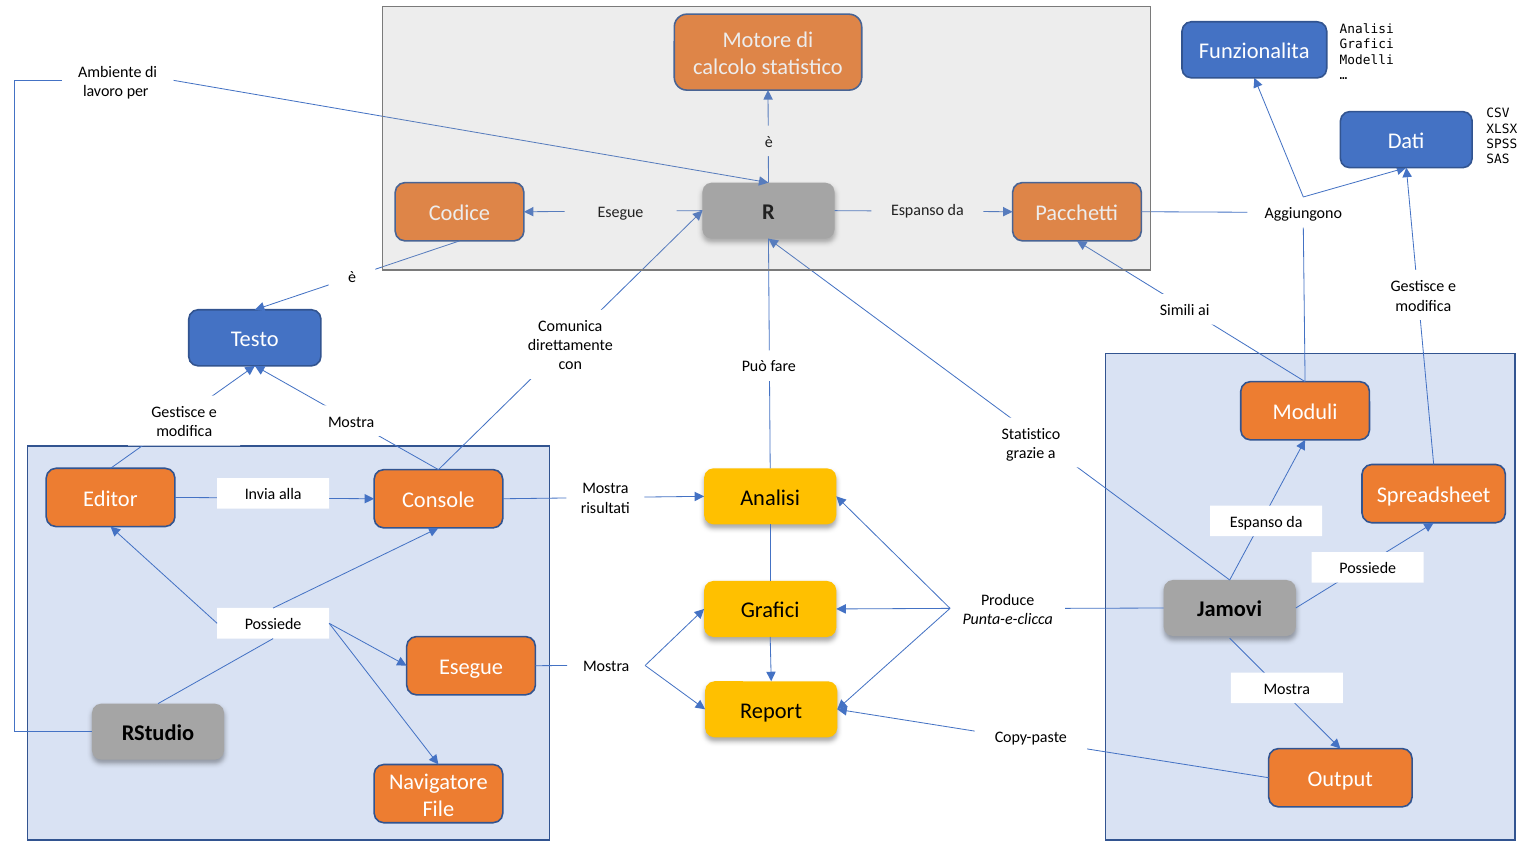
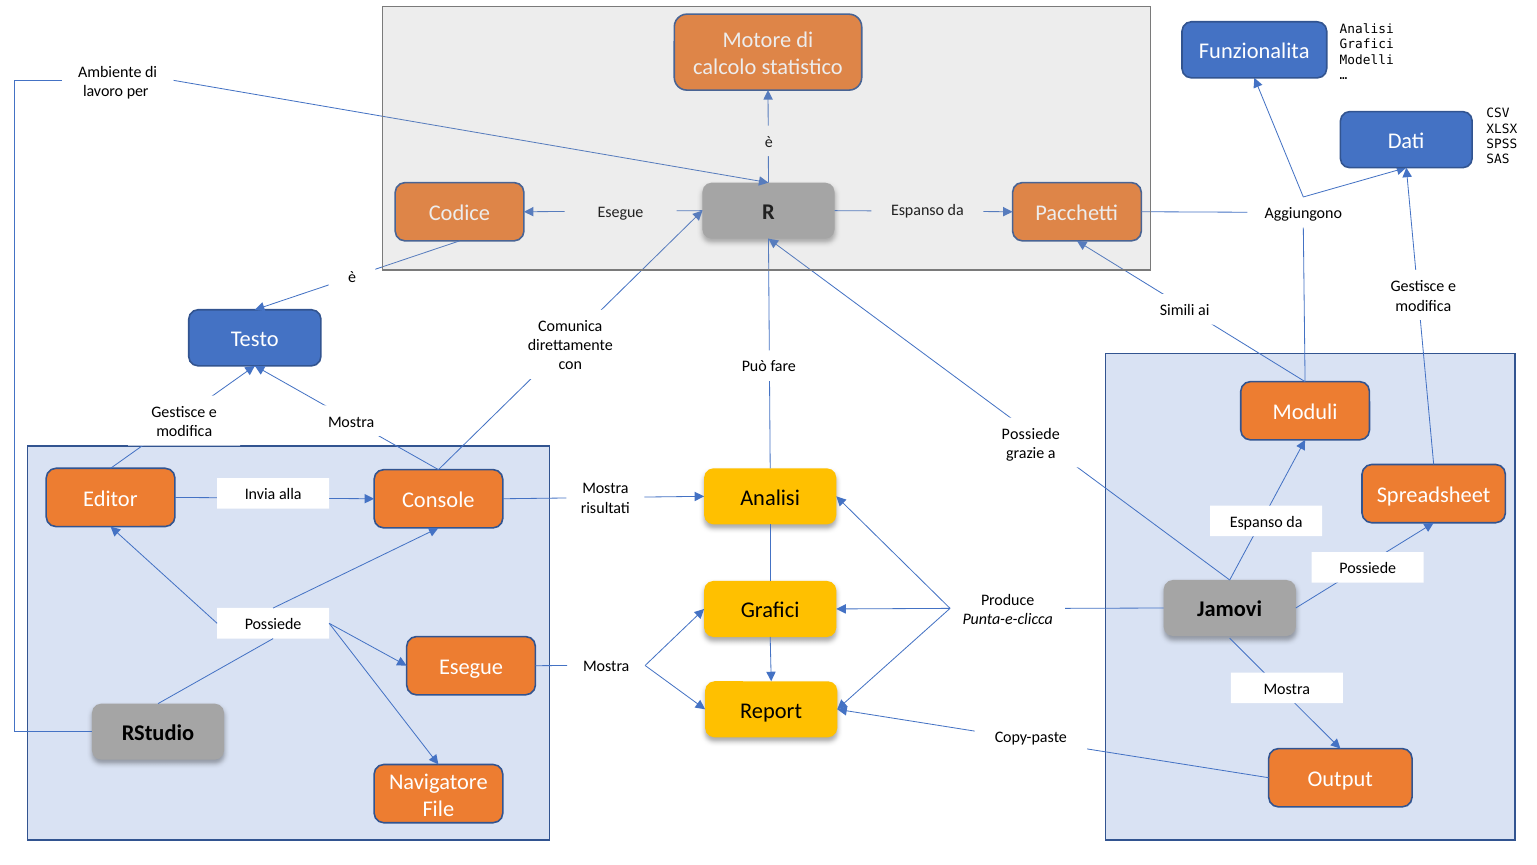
Statistico at (1031, 434): Statistico -> Possiede
